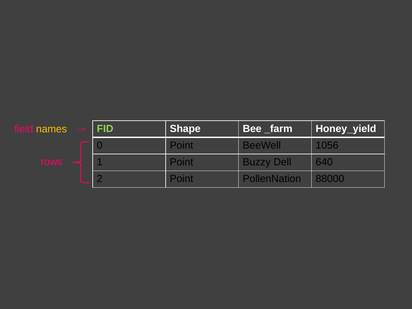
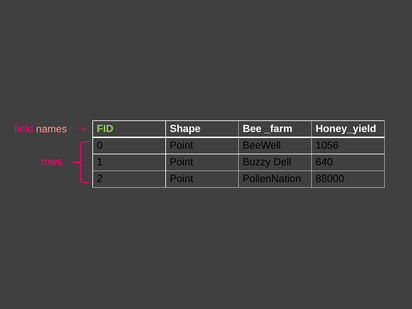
names colour: yellow -> pink
